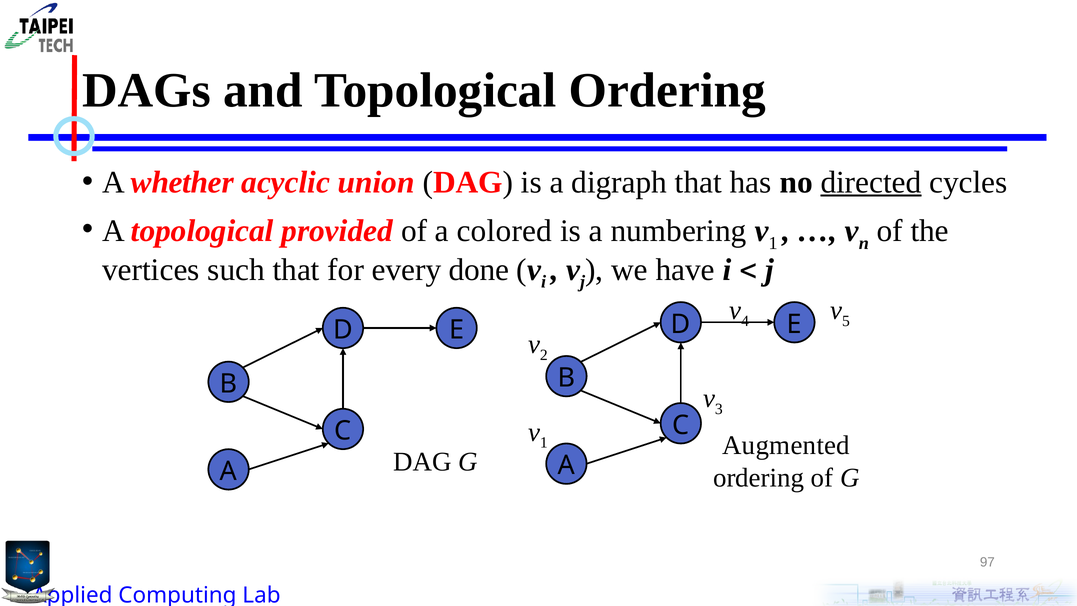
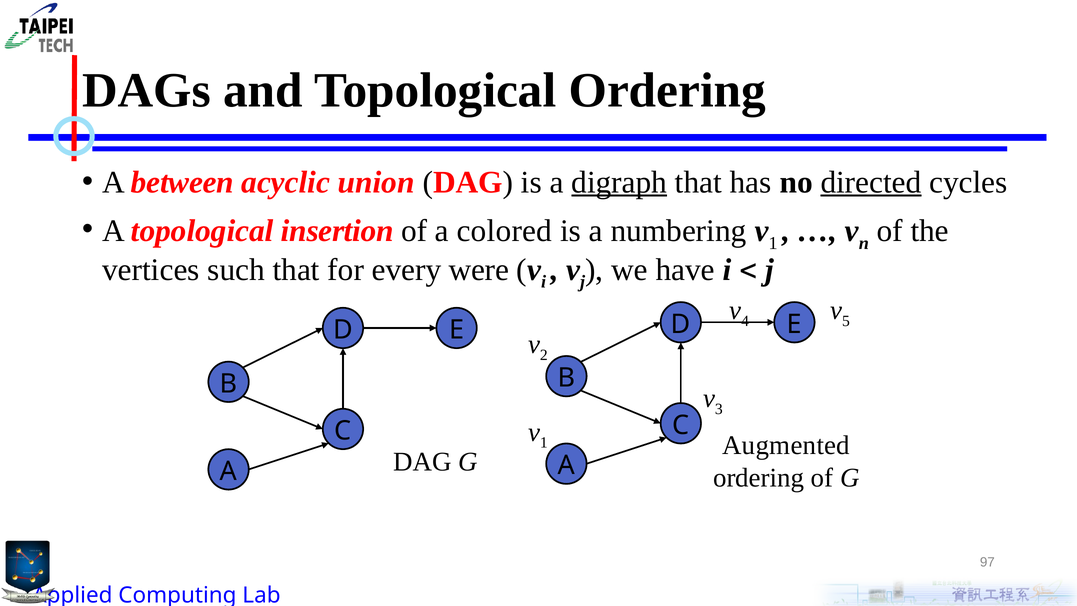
whether: whether -> between
digraph underline: none -> present
provided: provided -> insertion
done: done -> were
